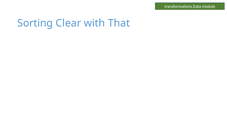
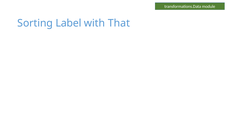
Clear: Clear -> Label
